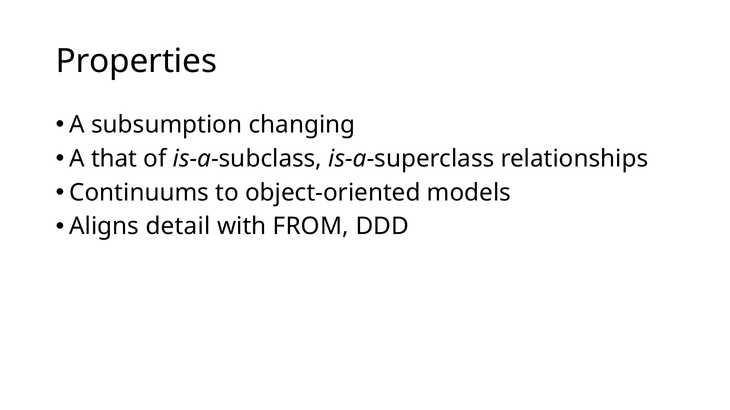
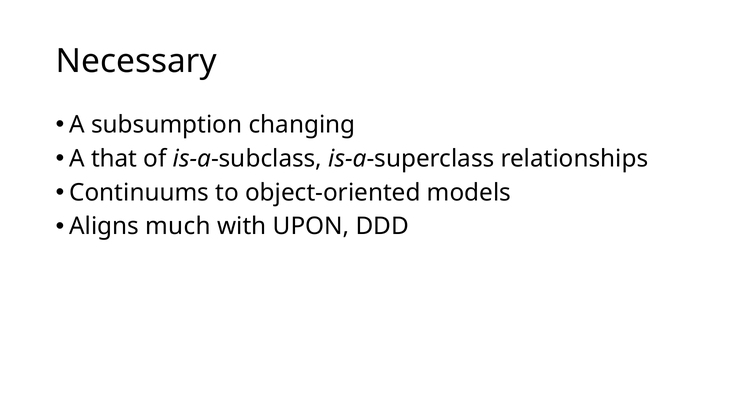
Properties: Properties -> Necessary
detail: detail -> much
FROM: FROM -> UPON
